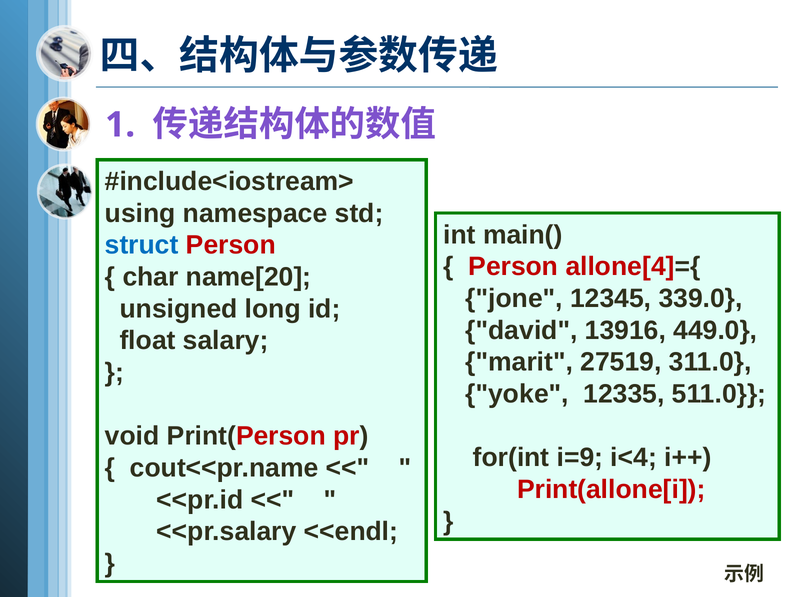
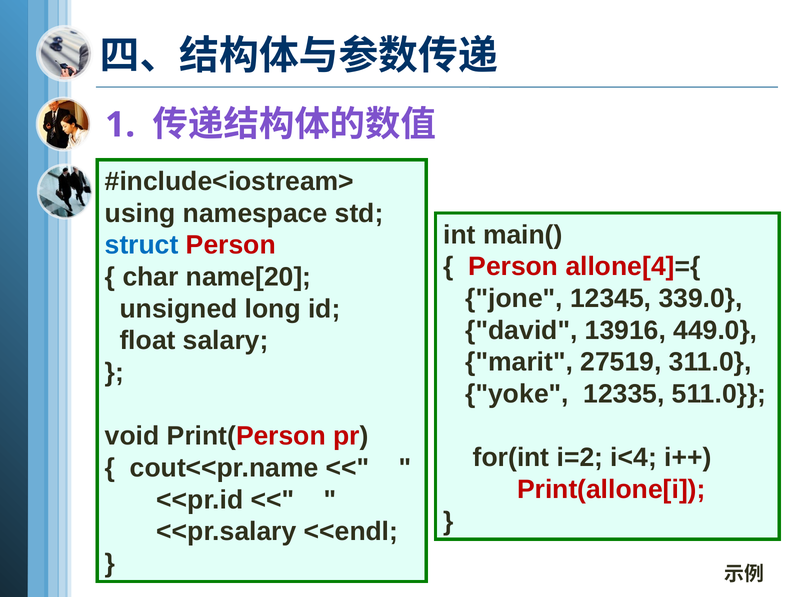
i=9: i=9 -> i=2
